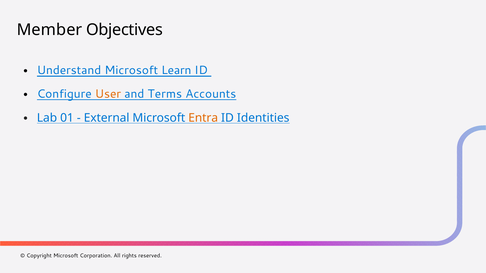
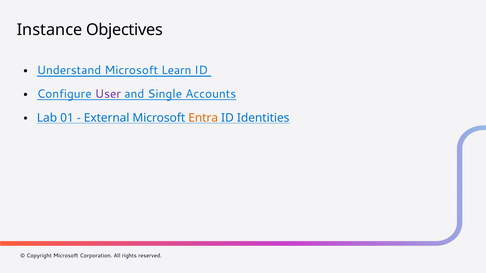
Member: Member -> Instance
User colour: orange -> purple
Terms: Terms -> Single
